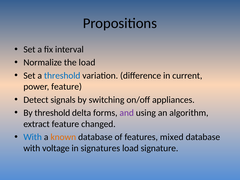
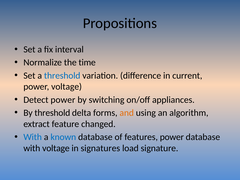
the load: load -> time
power feature: feature -> voltage
Detect signals: signals -> power
and colour: purple -> orange
known colour: orange -> blue
features mixed: mixed -> power
